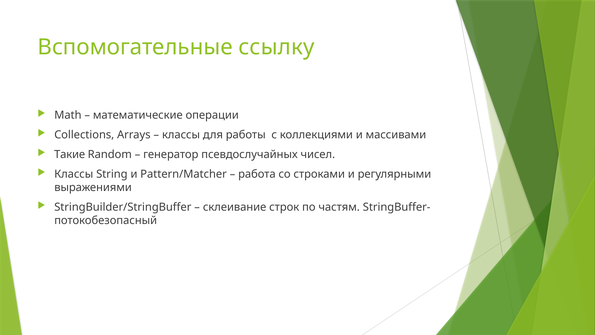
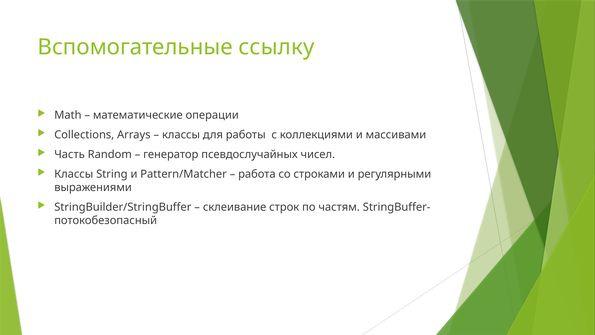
Такие: Такие -> Часть
